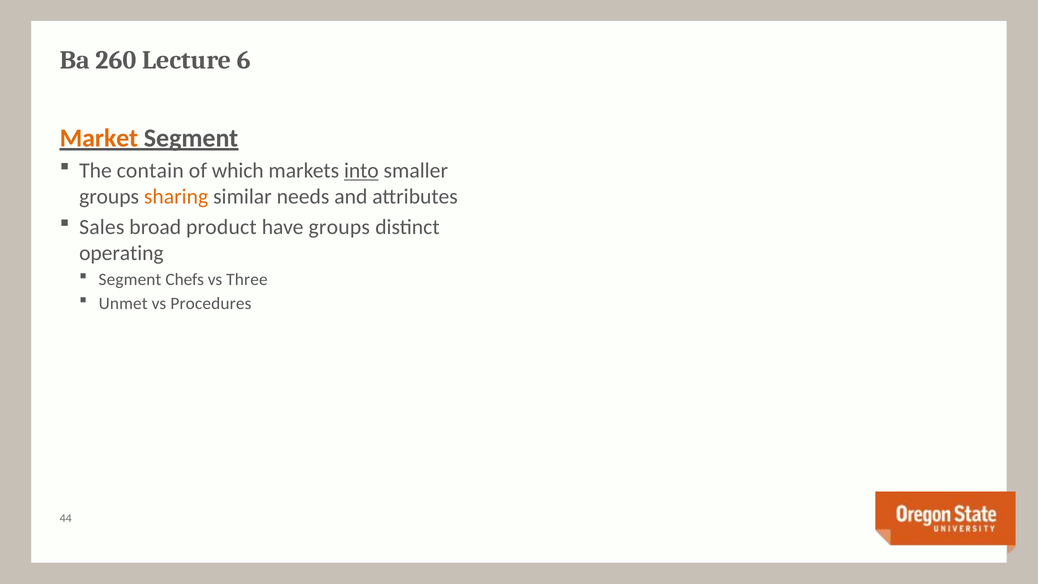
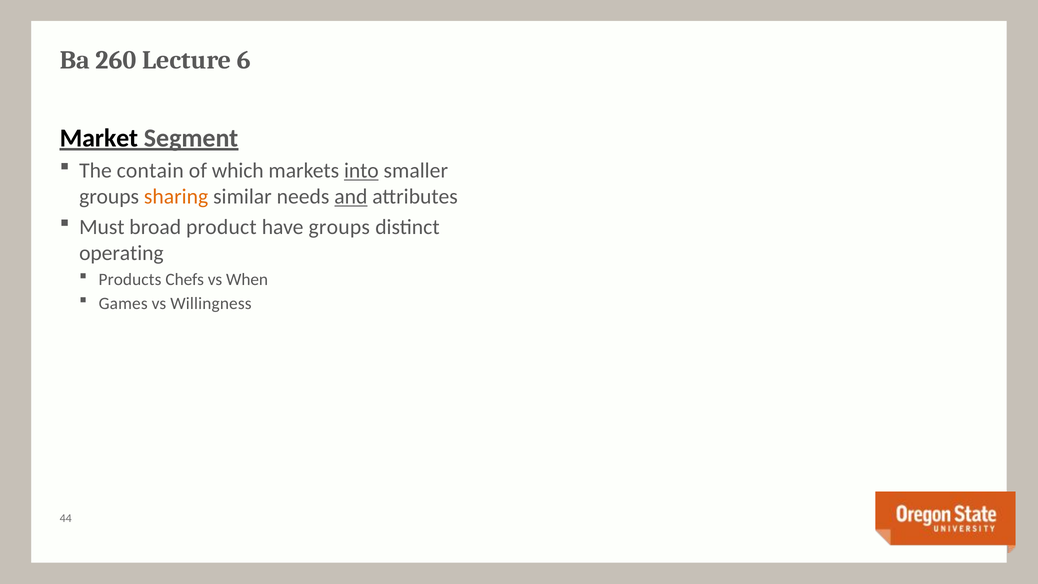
Market colour: orange -> black
and underline: none -> present
Sales: Sales -> Must
Segment at (130, 279): Segment -> Products
Three: Three -> When
Unmet: Unmet -> Games
Procedures: Procedures -> Willingness
